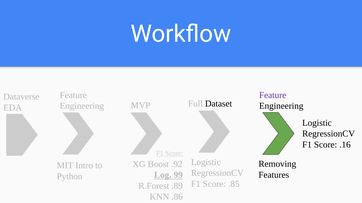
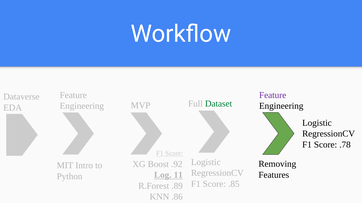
Dataset colour: black -> green
.16: .16 -> .78
99: 99 -> 11
